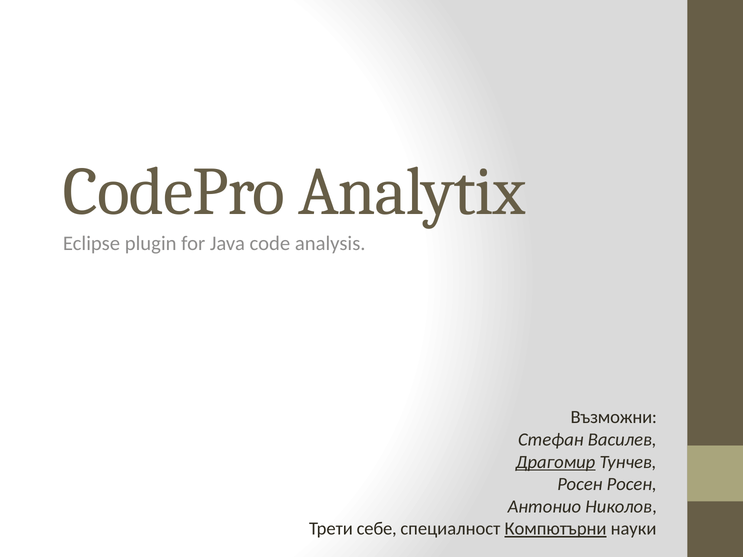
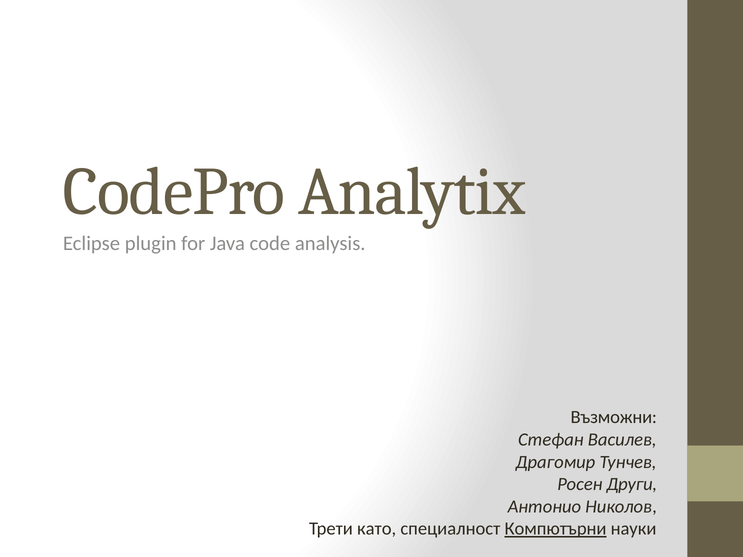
Драгомир underline: present -> none
Росен Росен: Росен -> Други
себе: себе -> като
